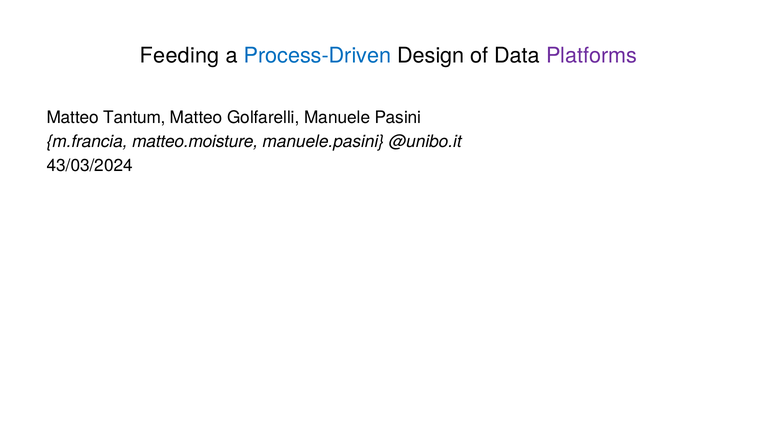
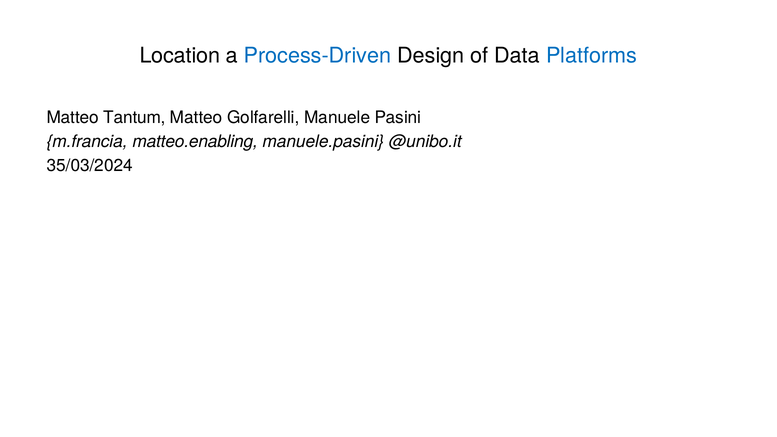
Feeding: Feeding -> Location
Platforms colour: purple -> blue
matteo.moisture: matteo.moisture -> matteo.enabling
43/03/2024: 43/03/2024 -> 35/03/2024
